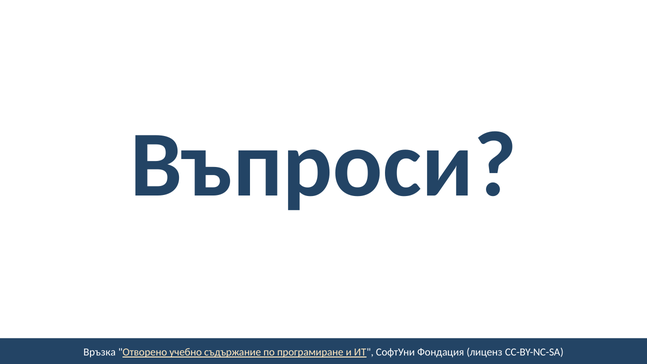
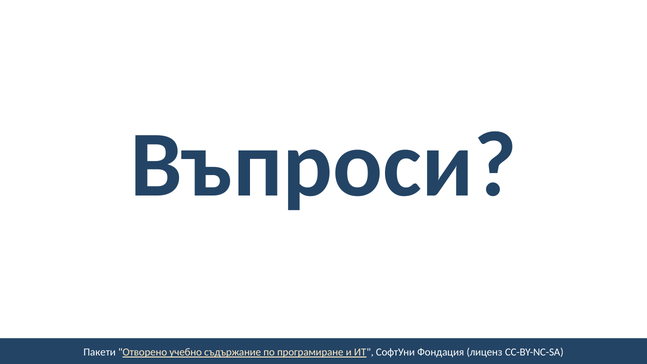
Връзка: Връзка -> Пакети
